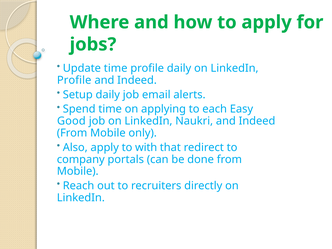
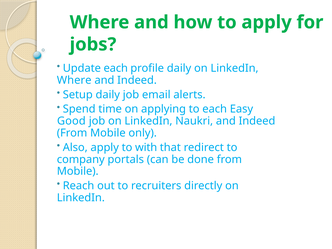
Update time: time -> each
Profile at (74, 80): Profile -> Where
